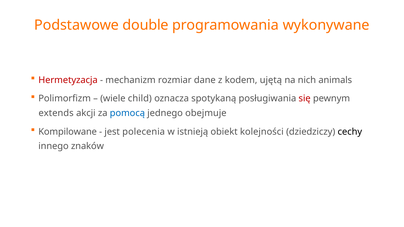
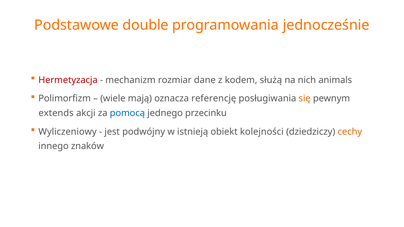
wykonywane: wykonywane -> jednocześnie
ujętą: ujętą -> służą
child: child -> mają
spotykaną: spotykaną -> referencję
się colour: red -> orange
obejmuje: obejmuje -> przecinku
Kompilowane: Kompilowane -> Wyliczeniowy
polecenia: polecenia -> podwójny
cechy colour: black -> orange
